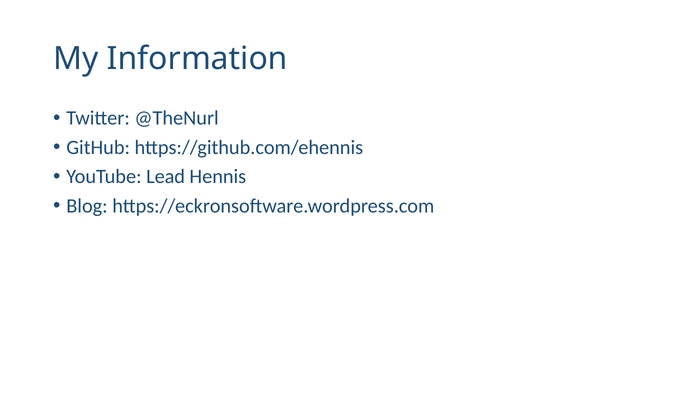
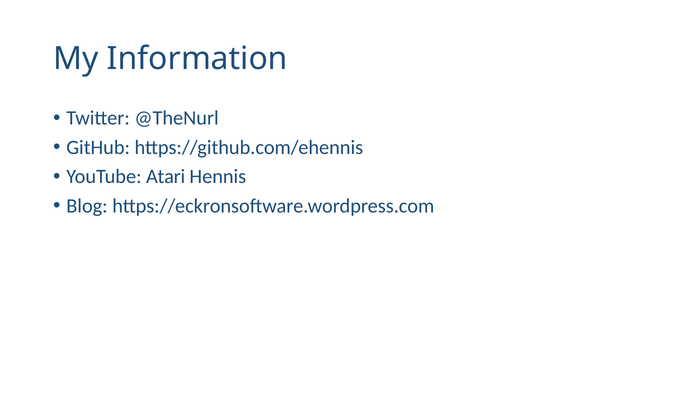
Lead: Lead -> Atari
